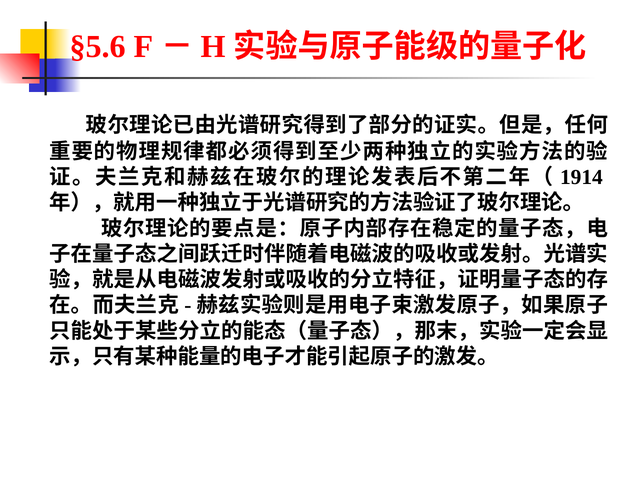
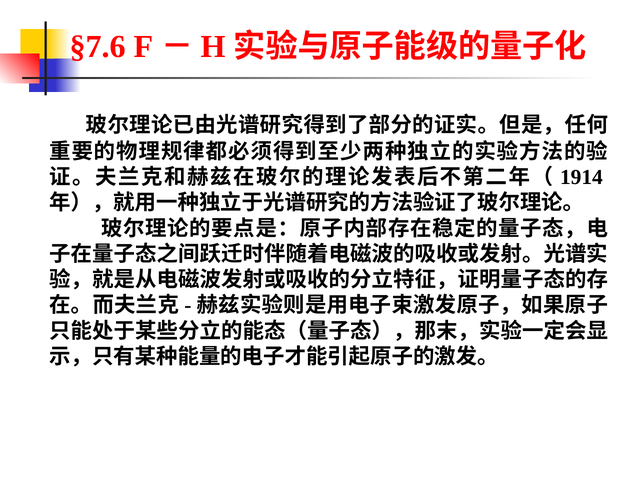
§5.6: §5.6 -> §7.6
